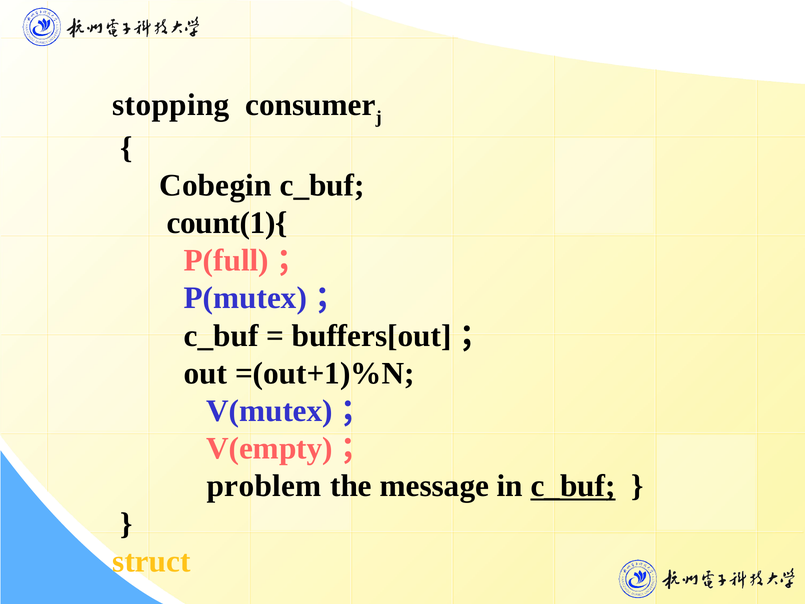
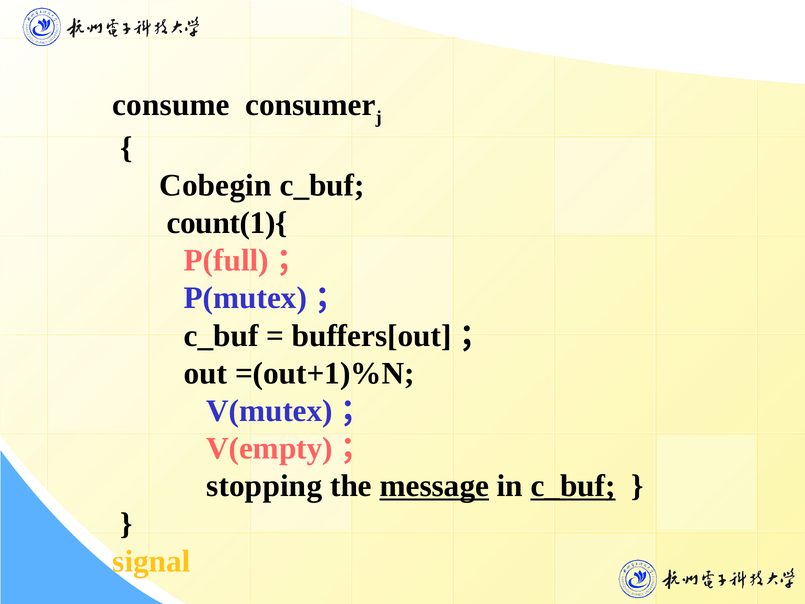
stopping: stopping -> consume
problem: problem -> stopping
message underline: none -> present
struct: struct -> signal
